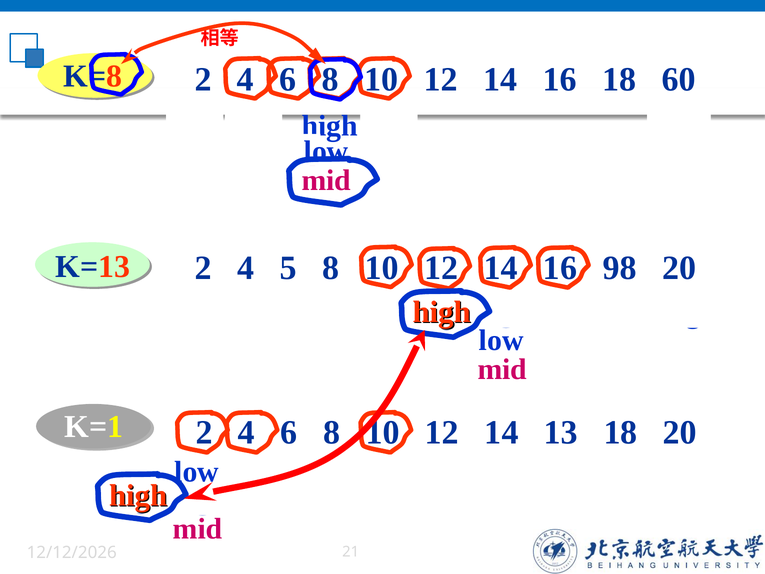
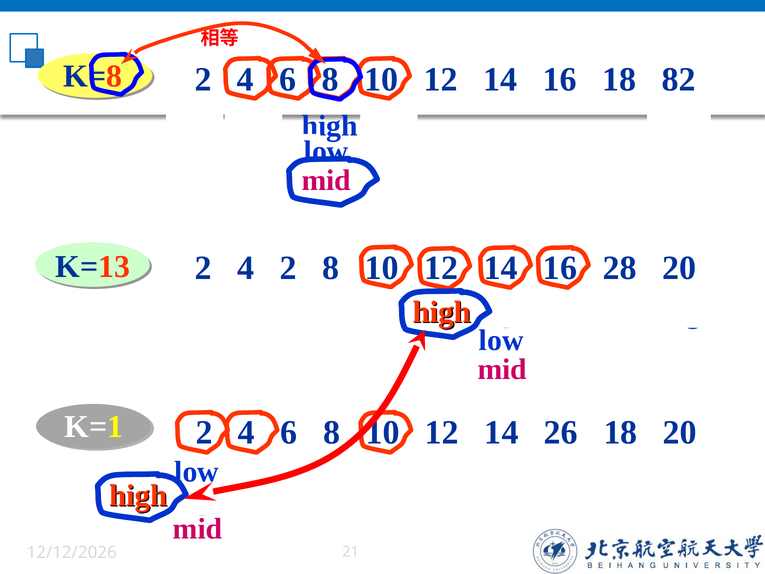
60: 60 -> 82
4 5: 5 -> 2
98: 98 -> 28
13: 13 -> 26
